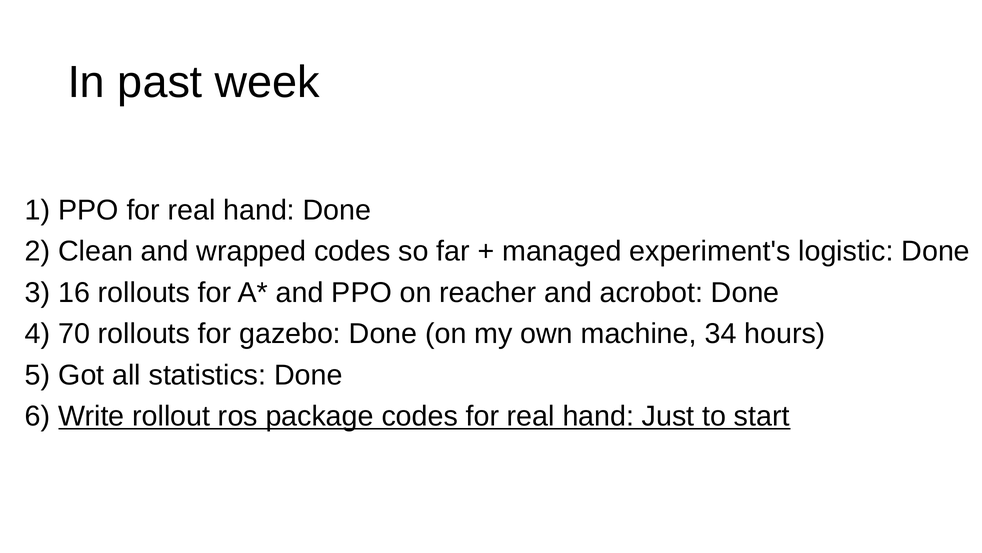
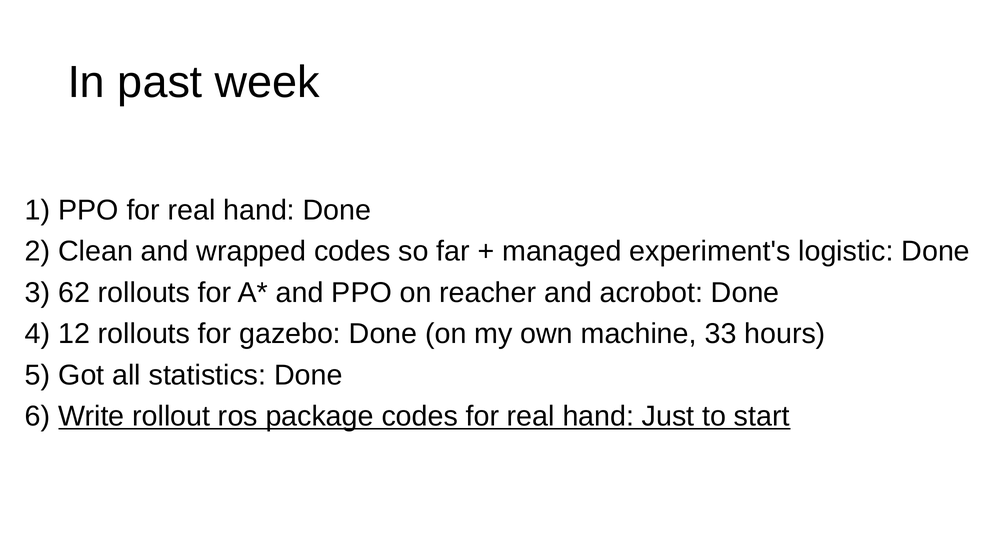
16: 16 -> 62
70: 70 -> 12
34: 34 -> 33
